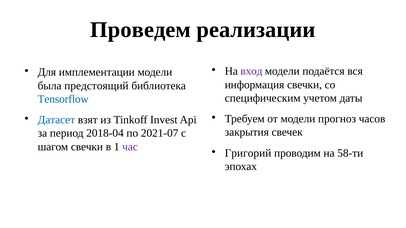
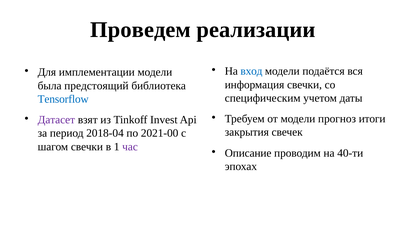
вход colour: purple -> blue
часов: часов -> итоги
Датасет colour: blue -> purple
2021-07: 2021-07 -> 2021-00
Григорий: Григорий -> Описание
58-ти: 58-ти -> 40-ти
